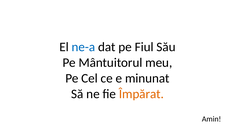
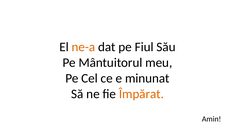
ne-a colour: blue -> orange
